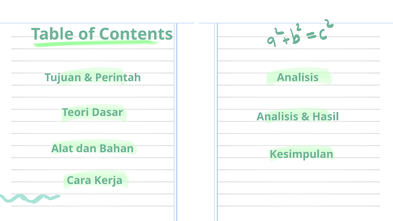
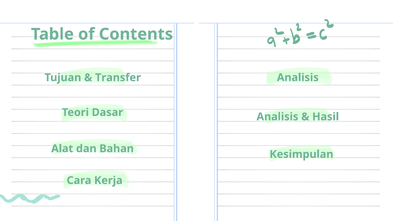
Perintah: Perintah -> Transfer
